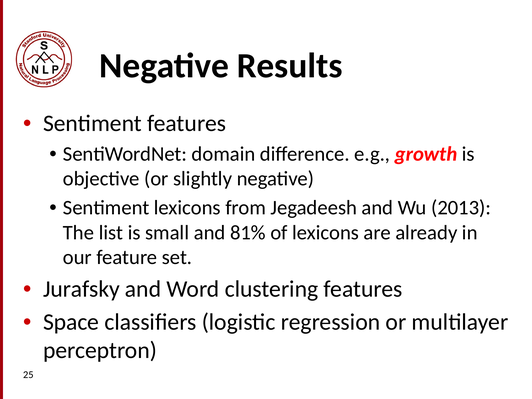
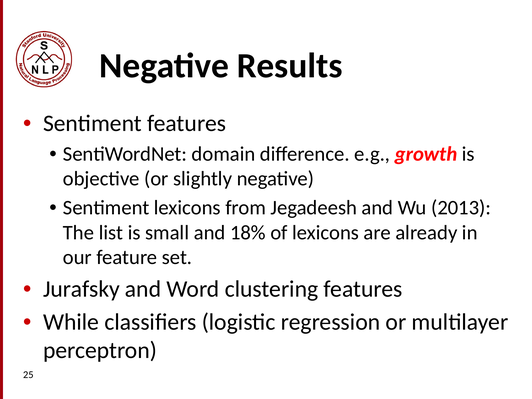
81%: 81% -> 18%
Space: Space -> While
